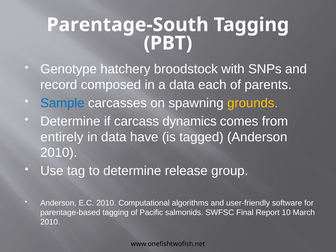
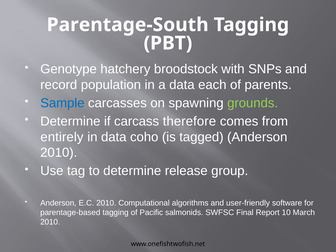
composed: composed -> population
grounds colour: yellow -> light green
dynamics: dynamics -> therefore
have: have -> coho
